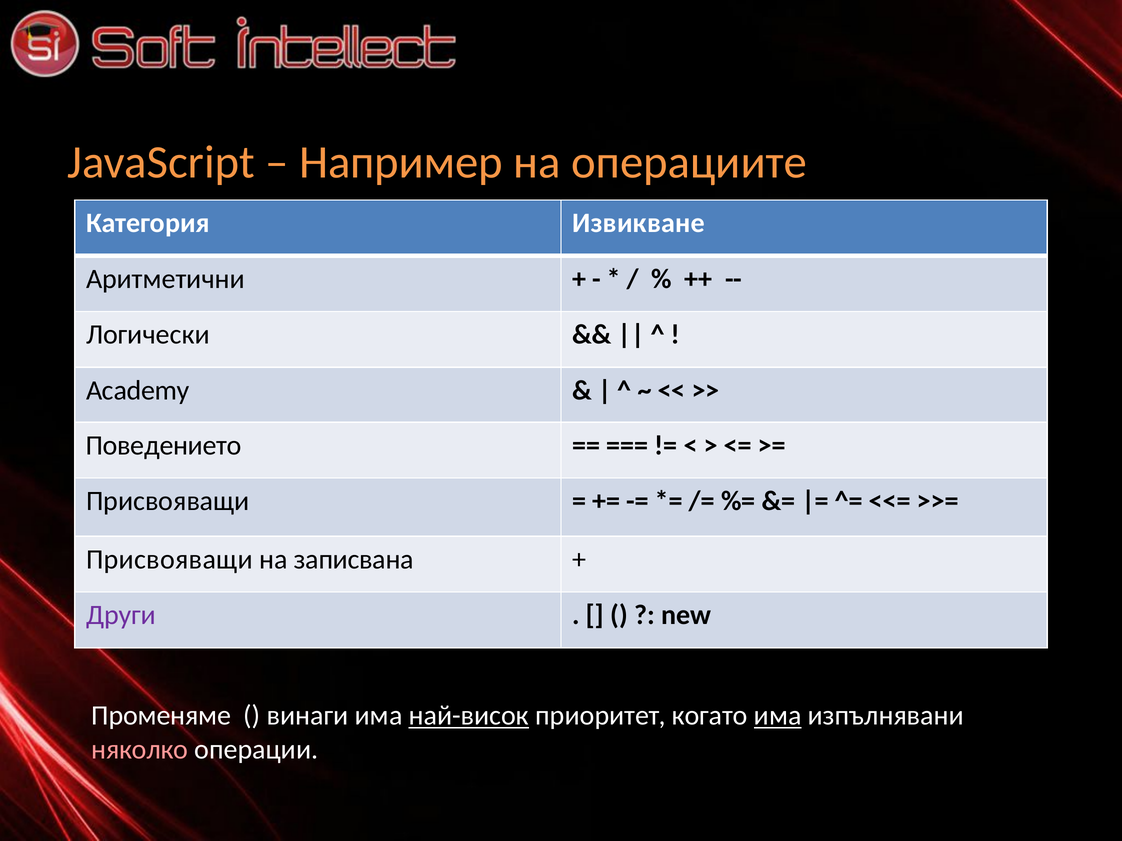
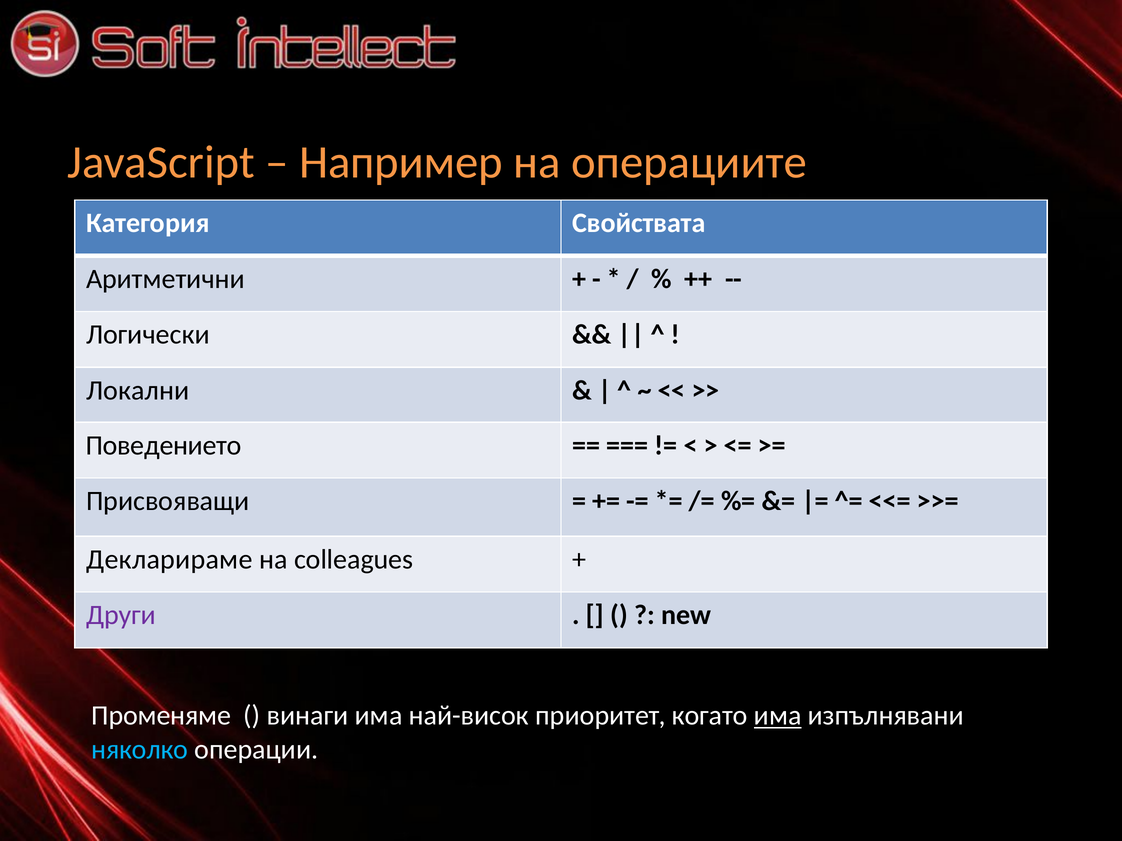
Извикване: Извикване -> Свойствата
Academy: Academy -> Локални
Присвояващи at (169, 560): Присвояващи -> Декларираме
записвана: записвана -> colleagues
най-висок underline: present -> none
няколко colour: pink -> light blue
